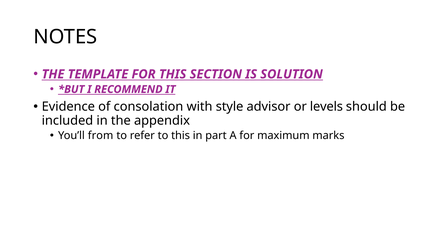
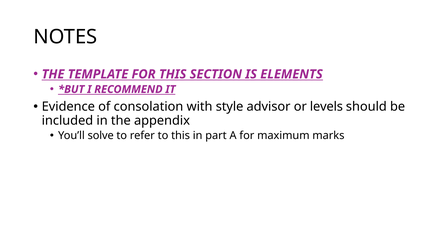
SOLUTION: SOLUTION -> ELEMENTS
from: from -> solve
